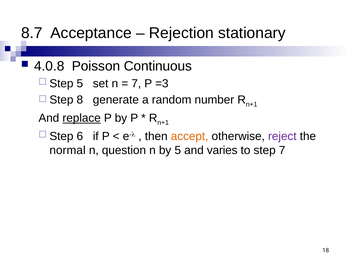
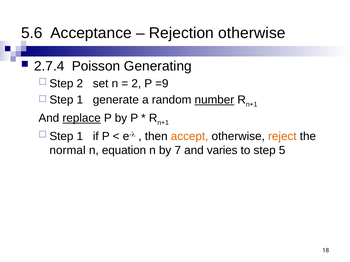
8.7: 8.7 -> 5.6
Rejection stationary: stationary -> otherwise
4.0.8: 4.0.8 -> 2.7.4
Continuous: Continuous -> Generating
Step 5: 5 -> 2
7 at (136, 84): 7 -> 2
=3: =3 -> =9
8 at (80, 100): 8 -> 1
number underline: none -> present
6 at (80, 137): 6 -> 1
reject colour: purple -> orange
question: question -> equation
by 5: 5 -> 7
step 7: 7 -> 5
